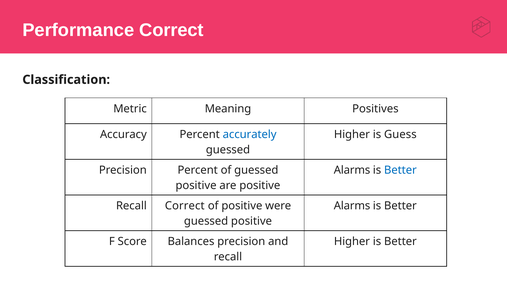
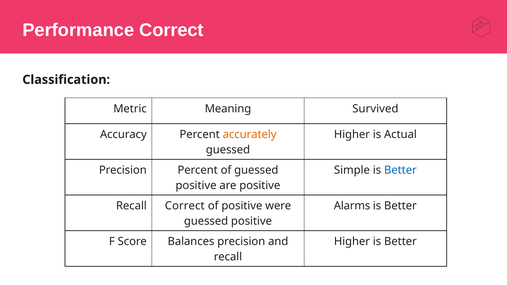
Positives: Positives -> Survived
accurately colour: blue -> orange
Guess: Guess -> Actual
Alarms at (352, 170): Alarms -> Simple
